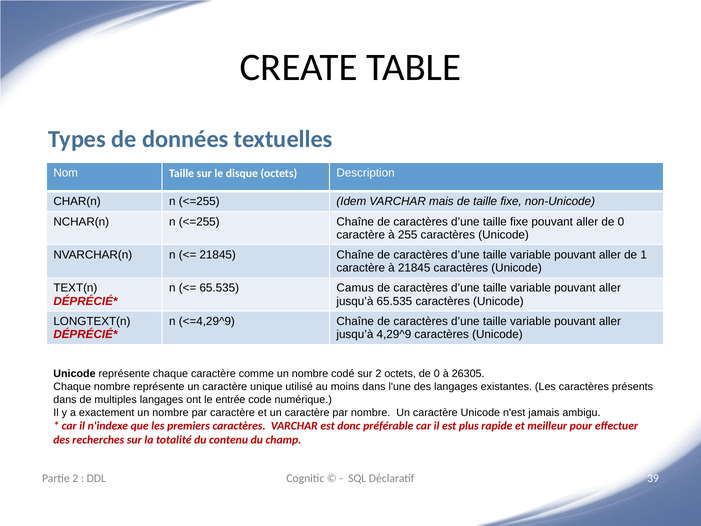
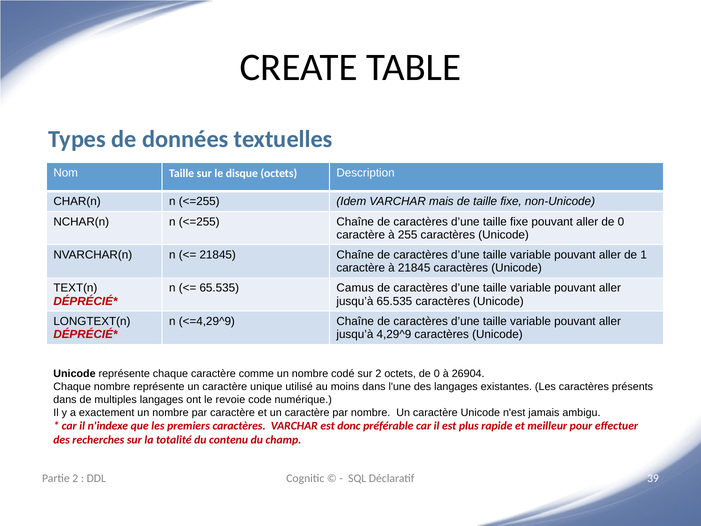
26305: 26305 -> 26904
entrée: entrée -> revoie
